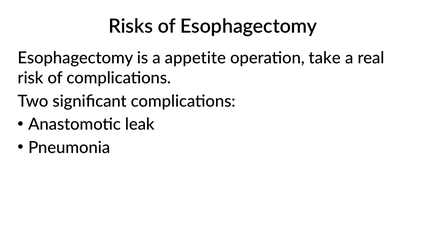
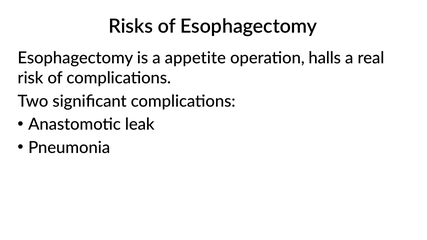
take: take -> halls
